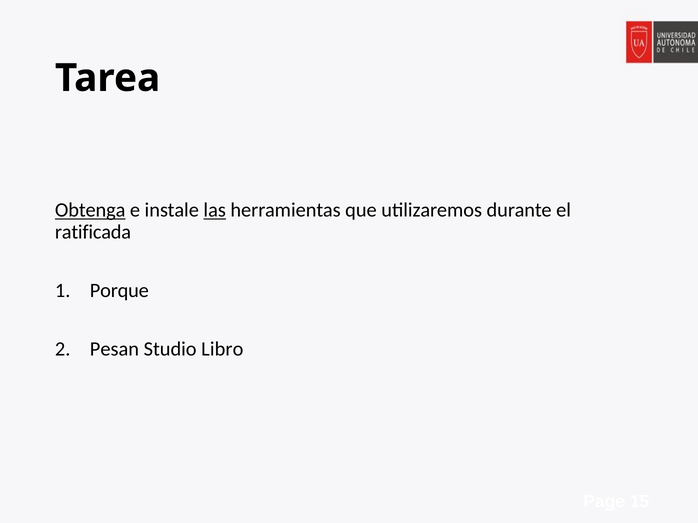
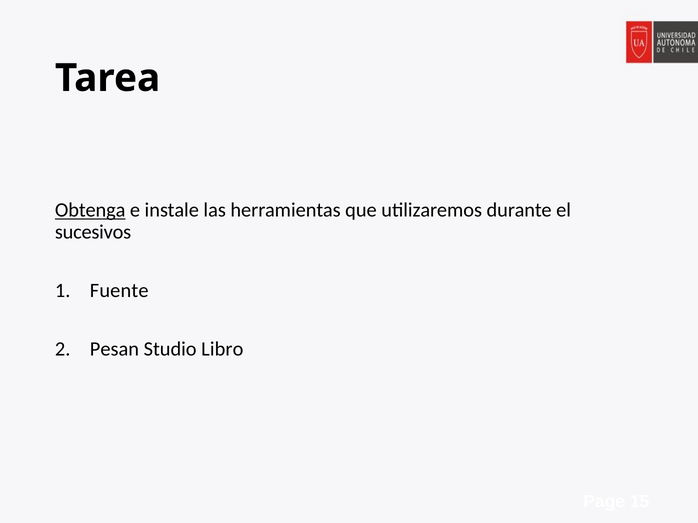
las underline: present -> none
ratificada: ratificada -> sucesivos
Porque: Porque -> Fuente
